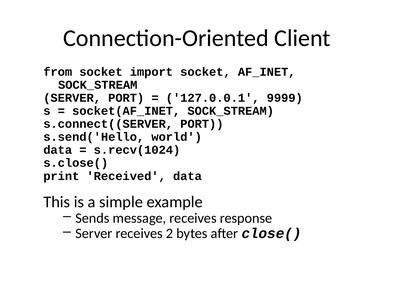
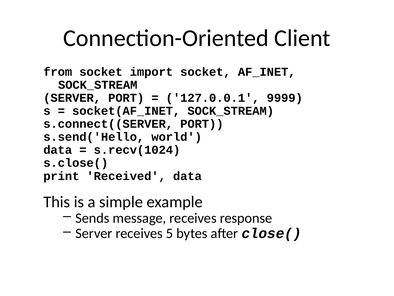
2: 2 -> 5
